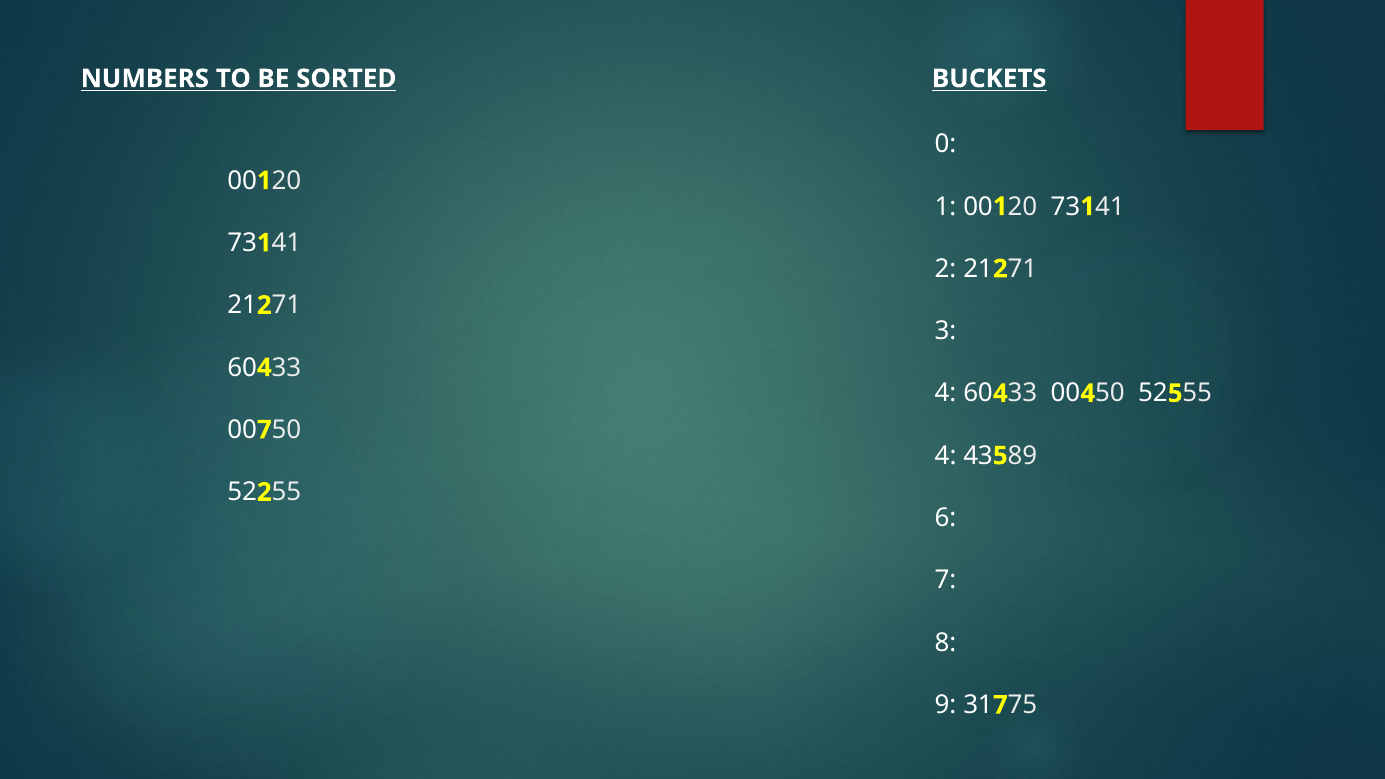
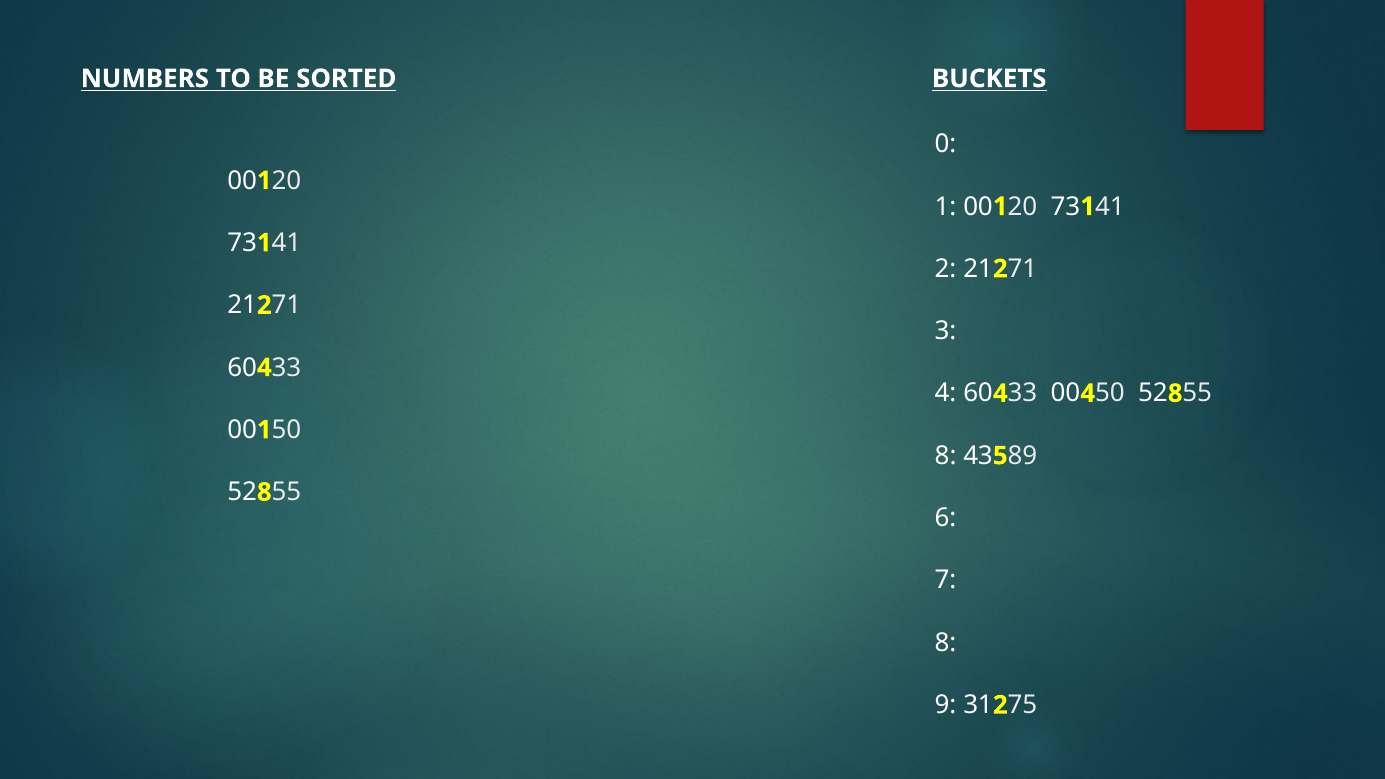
5 at (1175, 393): 5 -> 8
7 at (264, 430): 7 -> 1
4 at (946, 456): 4 -> 8
2 at (264, 492): 2 -> 8
7 at (1000, 705): 7 -> 2
